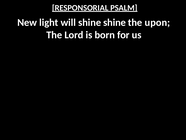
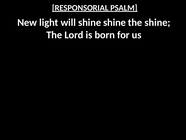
the upon: upon -> shine
